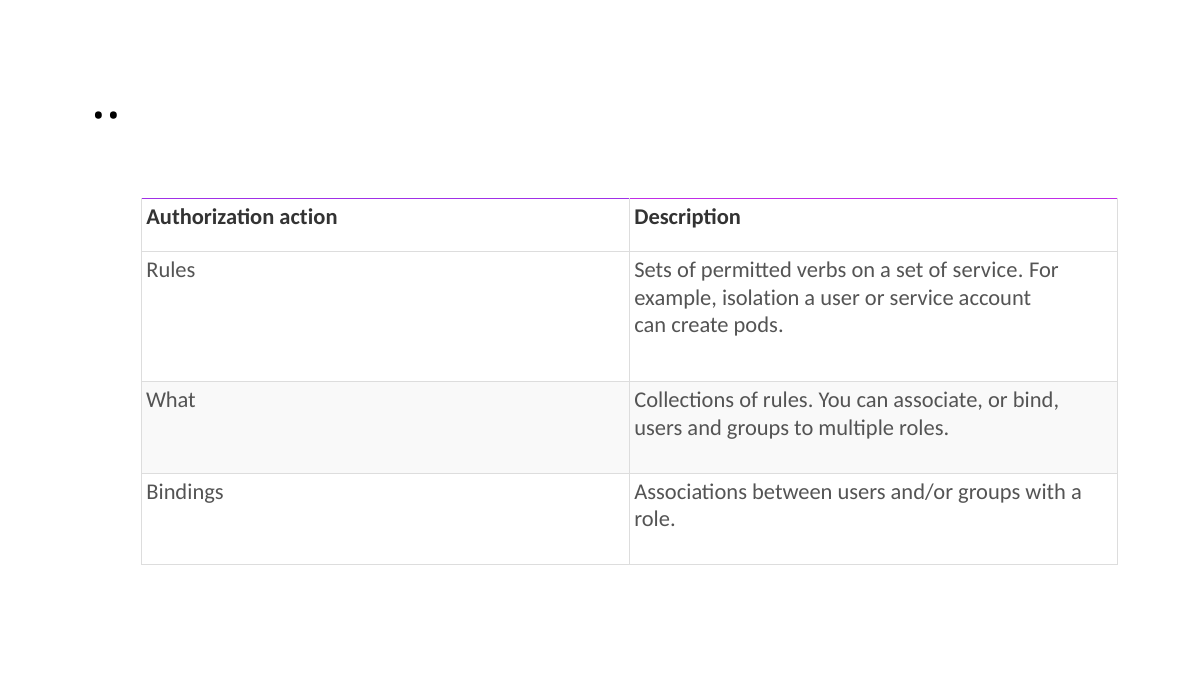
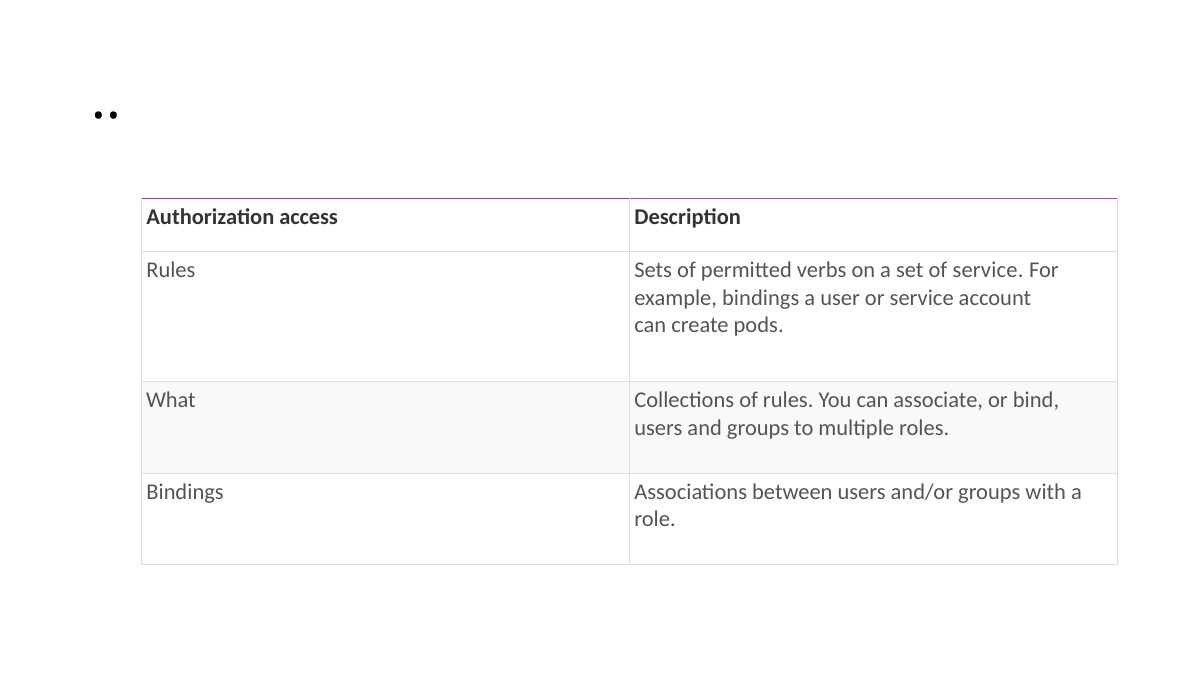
action: action -> access
example isolation: isolation -> bindings
